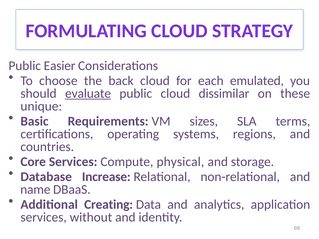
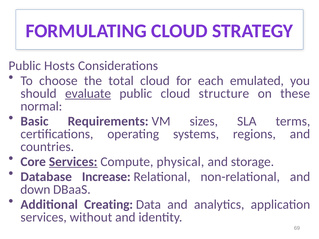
Easier: Easier -> Hosts
back: back -> total
dissimilar: dissimilar -> structure
unique: unique -> normal
Services at (73, 162) underline: none -> present
name: name -> down
